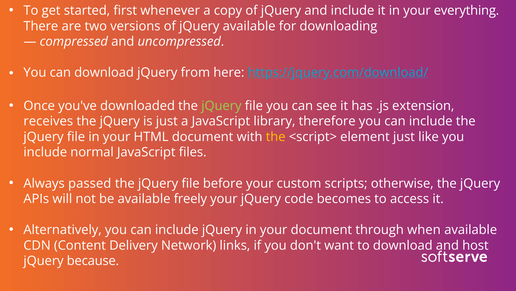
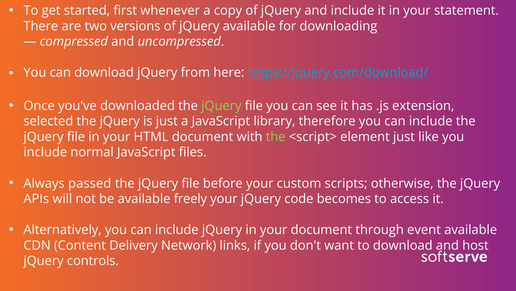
everything: everything -> statement
receives: receives -> selected
the at (276, 137) colour: yellow -> light green
when: when -> event
because: because -> controls
